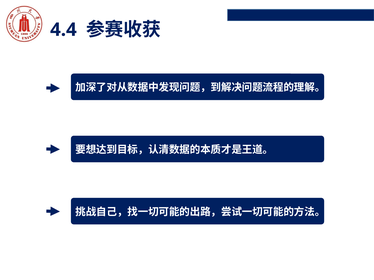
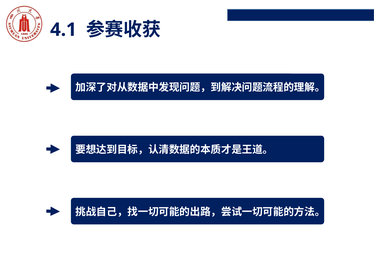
4.4: 4.4 -> 4.1
